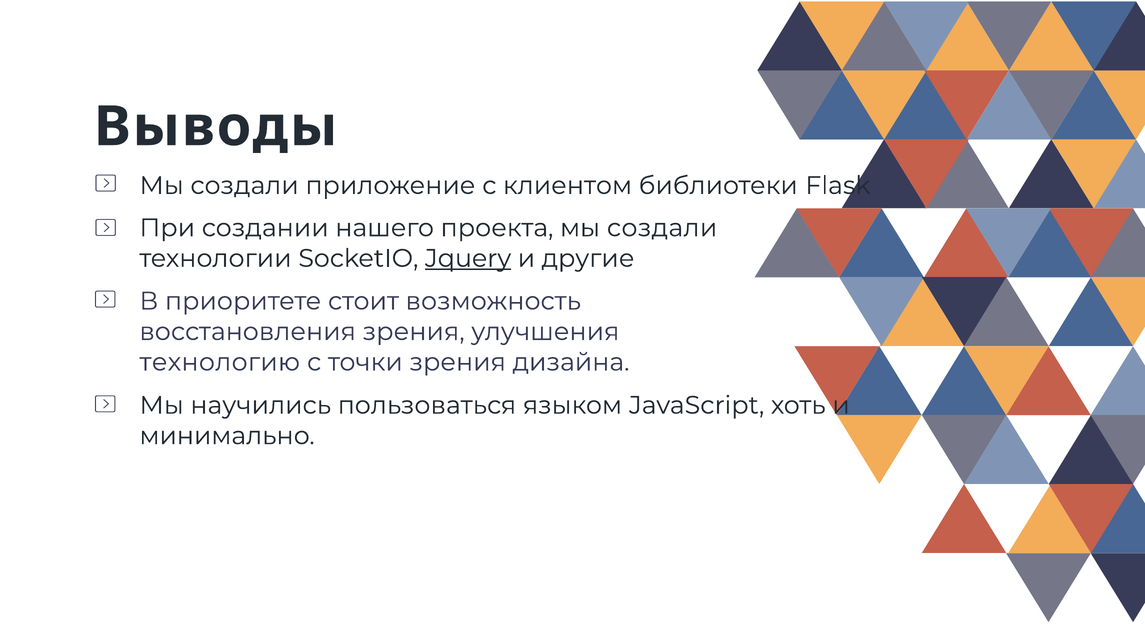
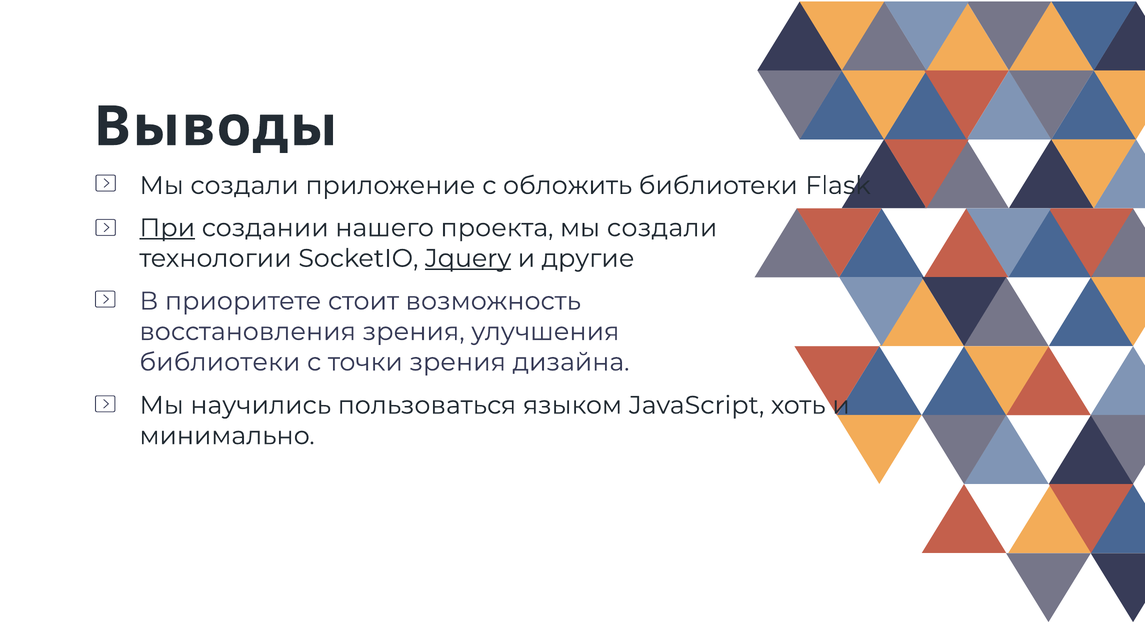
клиентом: клиентом -> обложить
При underline: none -> present
технологию at (220, 362): технологию -> библиотеки
